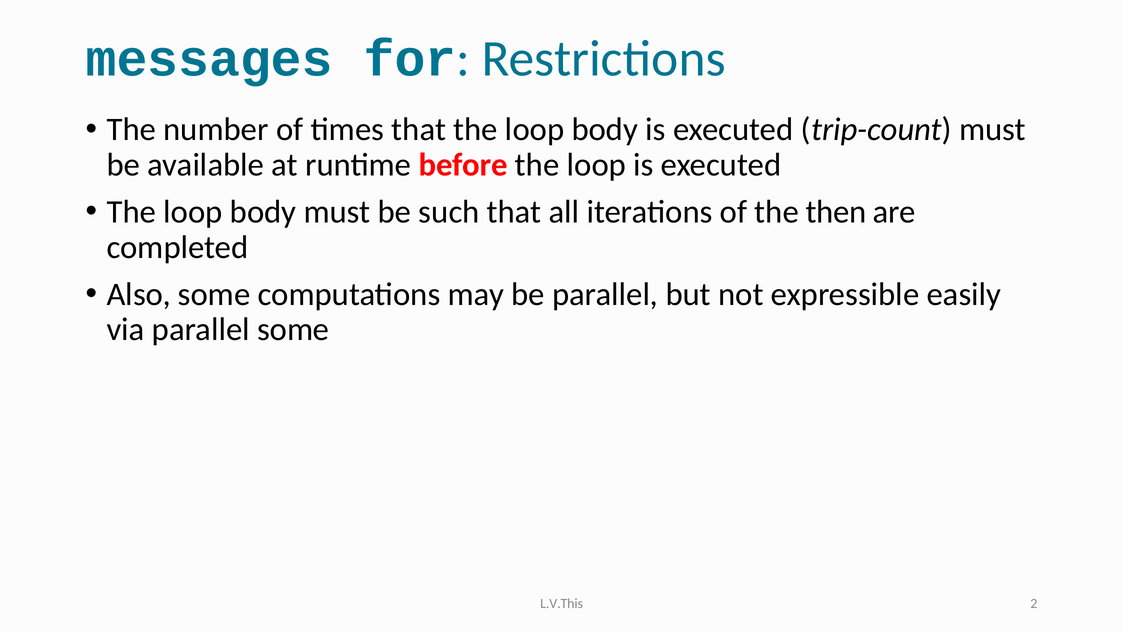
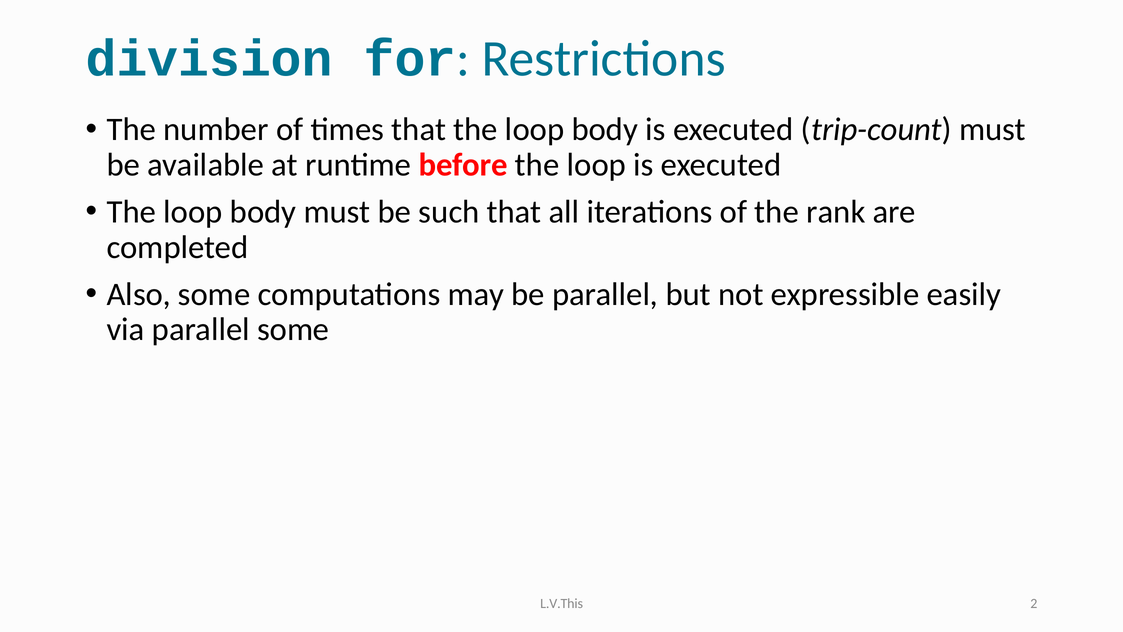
messages: messages -> division
then: then -> rank
